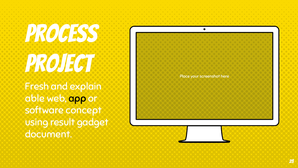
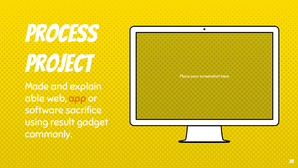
Fresh: Fresh -> Made
app colour: black -> orange
concept: concept -> sacrifice
document: document -> commonly
